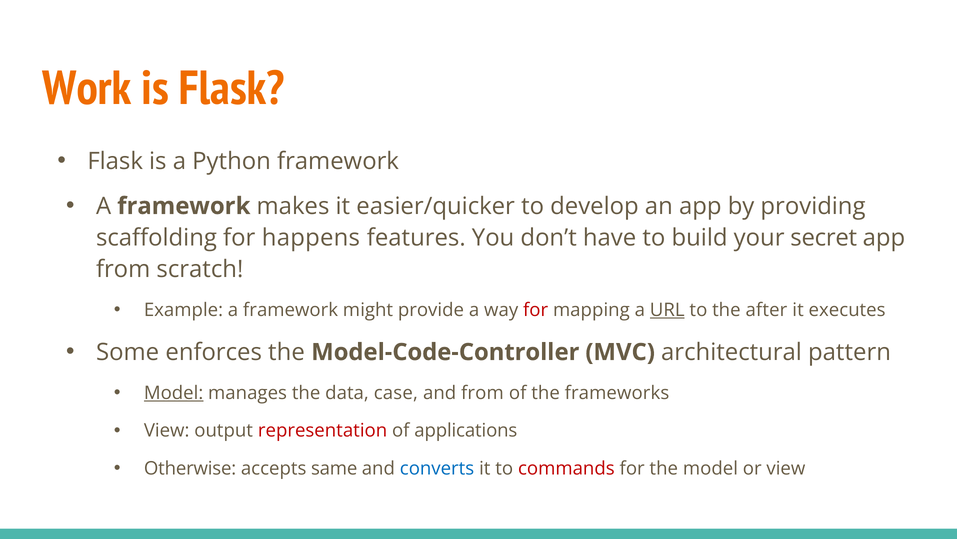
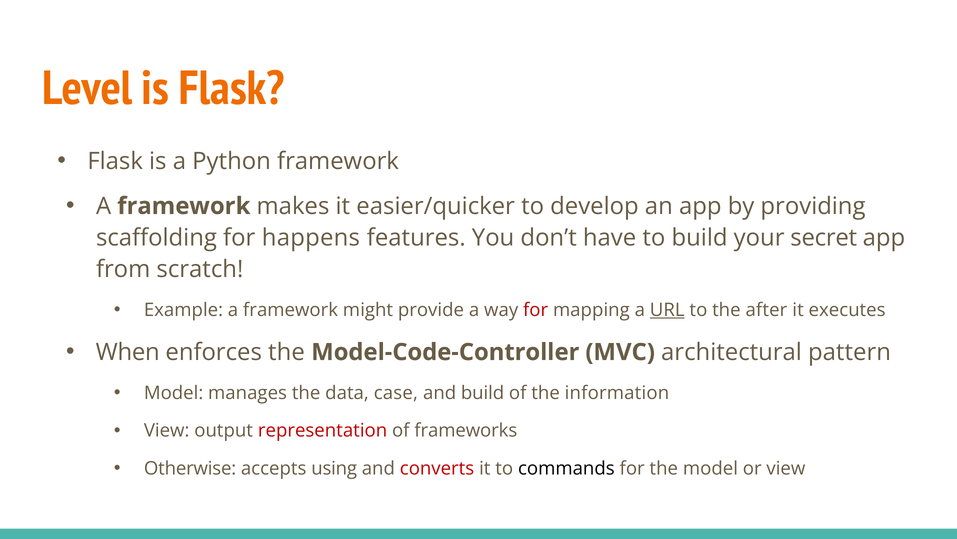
Work: Work -> Level
Some: Some -> When
Model at (174, 392) underline: present -> none
and from: from -> build
frameworks: frameworks -> information
applications: applications -> frameworks
same: same -> using
converts colour: blue -> red
commands colour: red -> black
